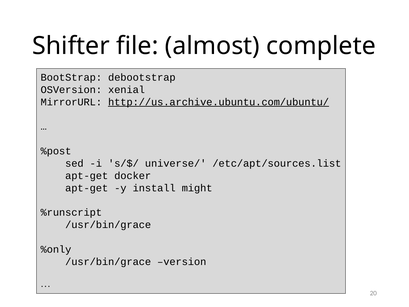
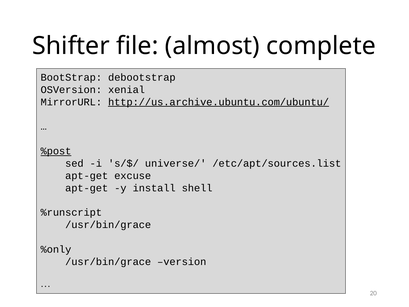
%post underline: none -> present
docker: docker -> excuse
might: might -> shell
